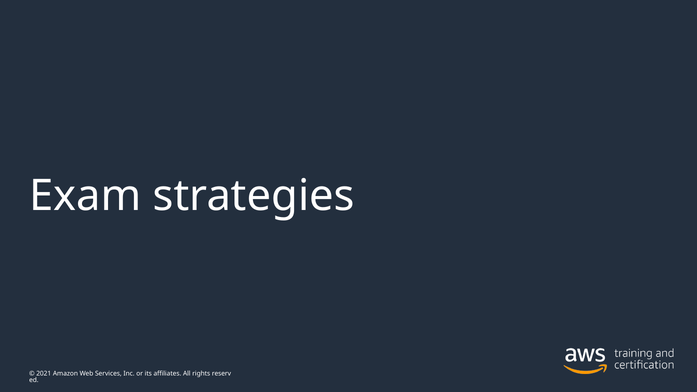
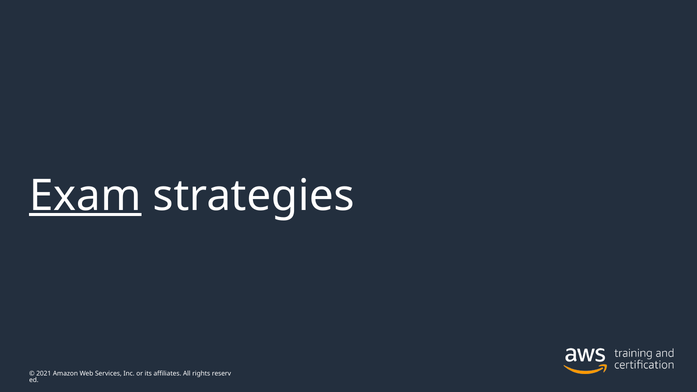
Exam underline: none -> present
